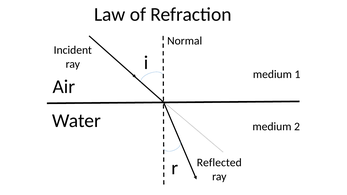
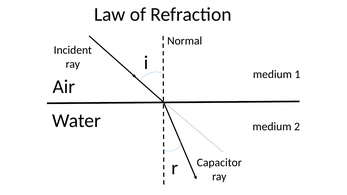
Reflected: Reflected -> Capacitor
